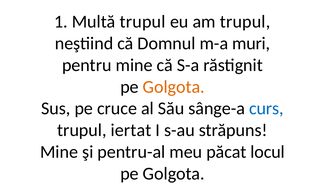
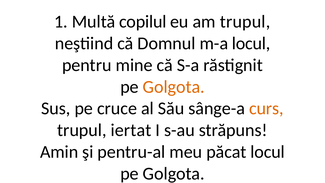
Multă trupul: trupul -> copilul
m-a muri: muri -> locul
curs colour: blue -> orange
Mine at (59, 152): Mine -> Amin
